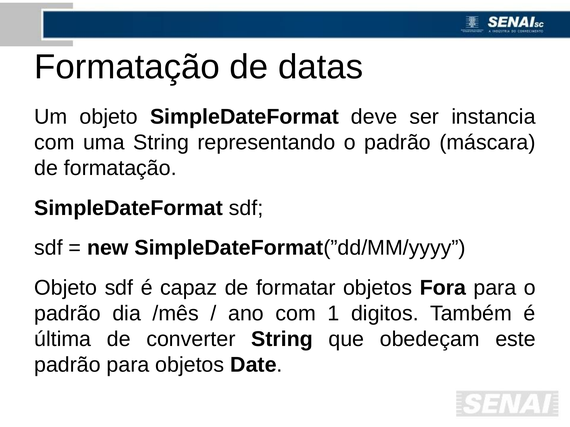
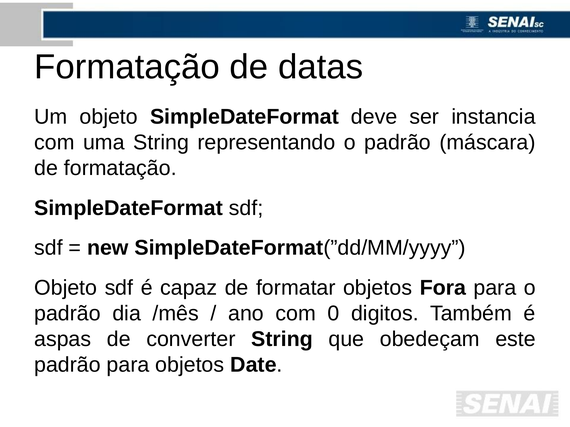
1: 1 -> 0
última: última -> aspas
